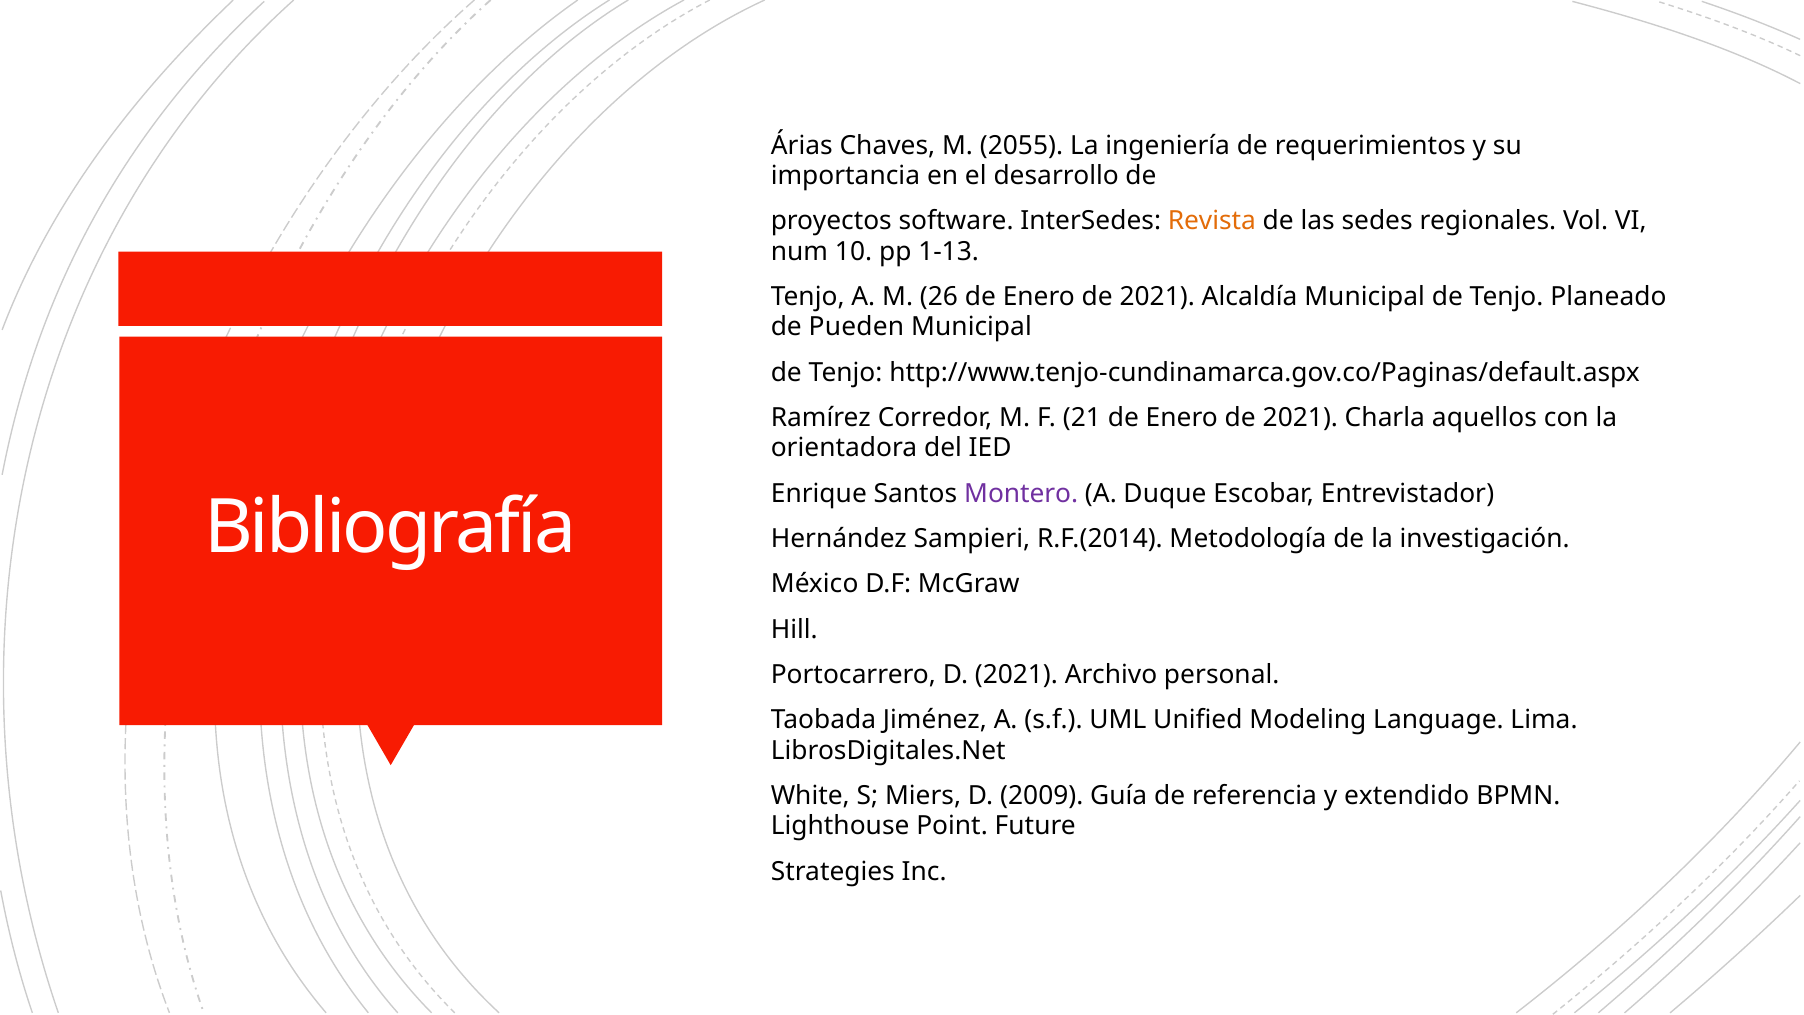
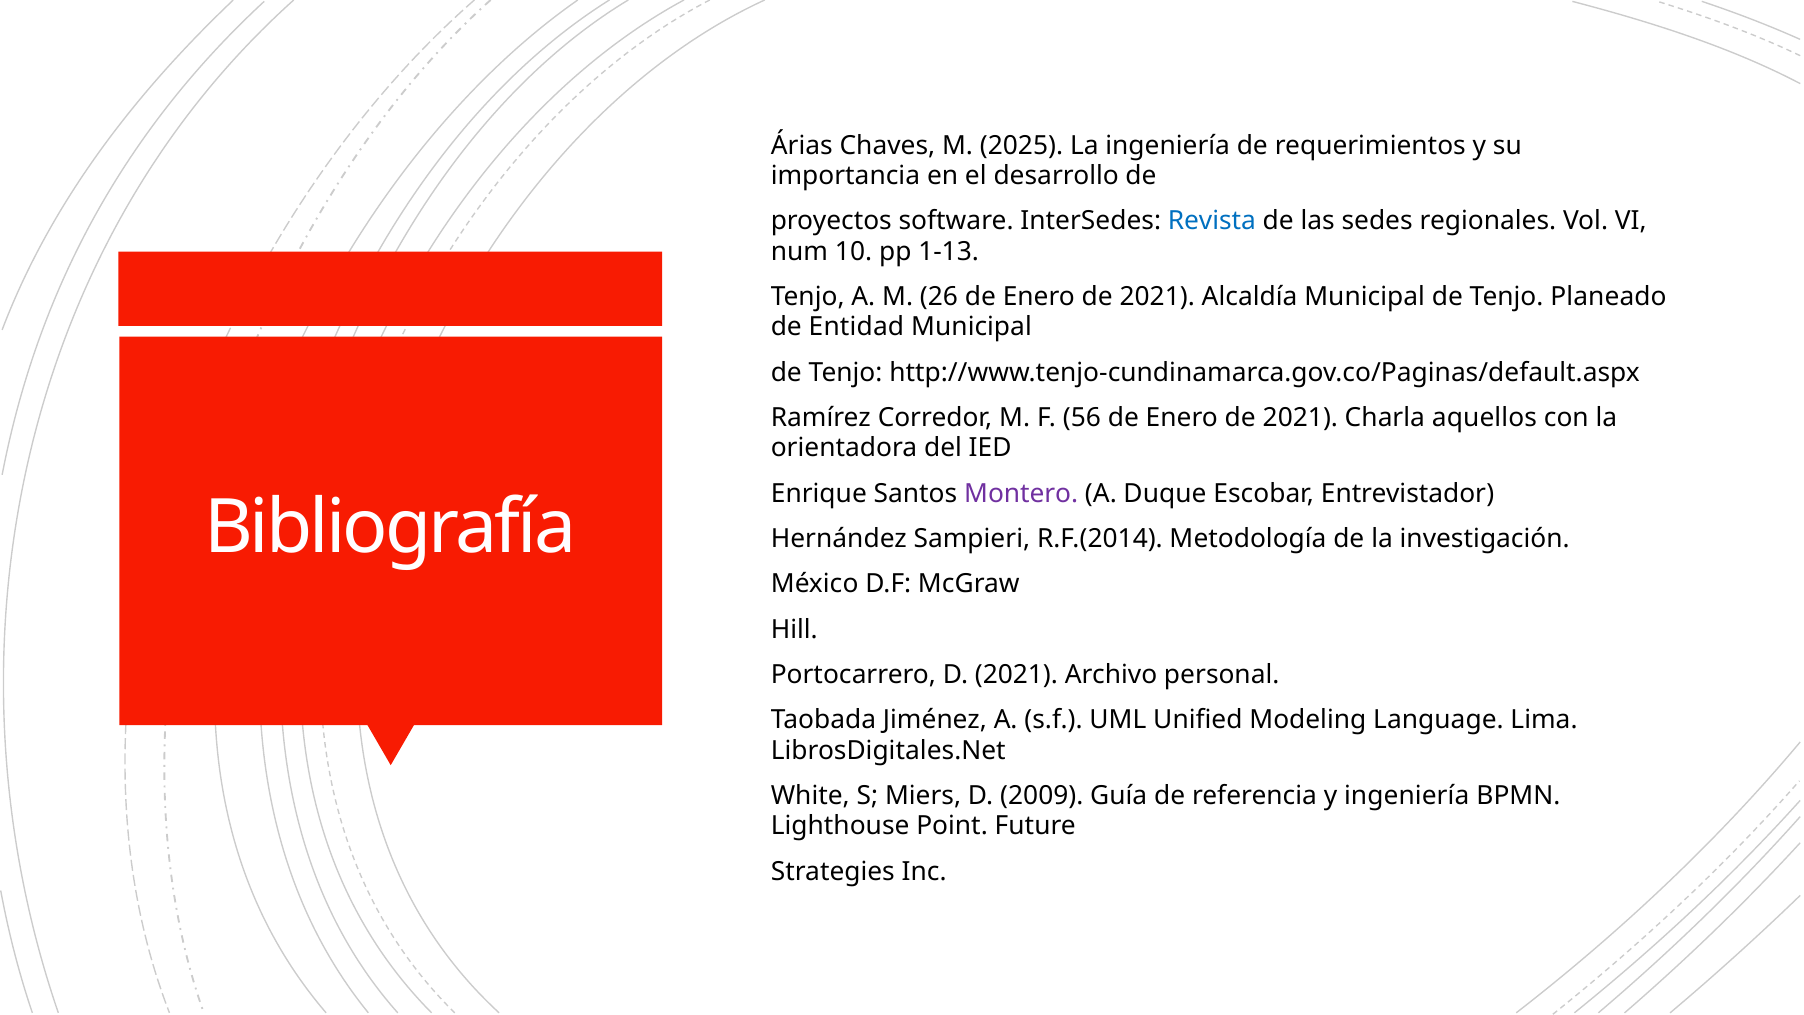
2055: 2055 -> 2025
Revista colour: orange -> blue
Pueden: Pueden -> Entidad
21: 21 -> 56
y extendido: extendido -> ingeniería
